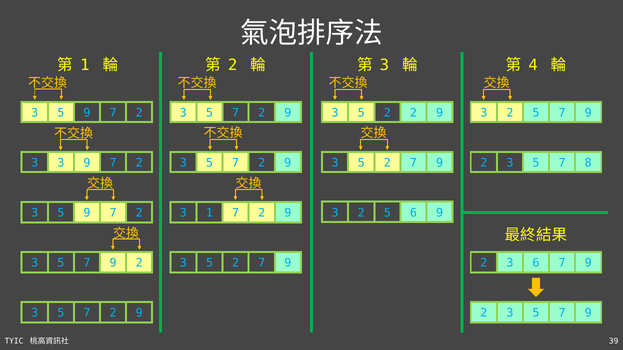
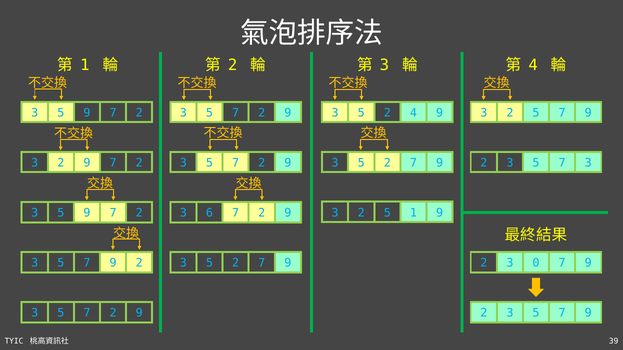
2 2: 2 -> 4
3 at (61, 163): 3 -> 2
7 8: 8 -> 3
5 6: 6 -> 1
3 1: 1 -> 6
3 6: 6 -> 0
